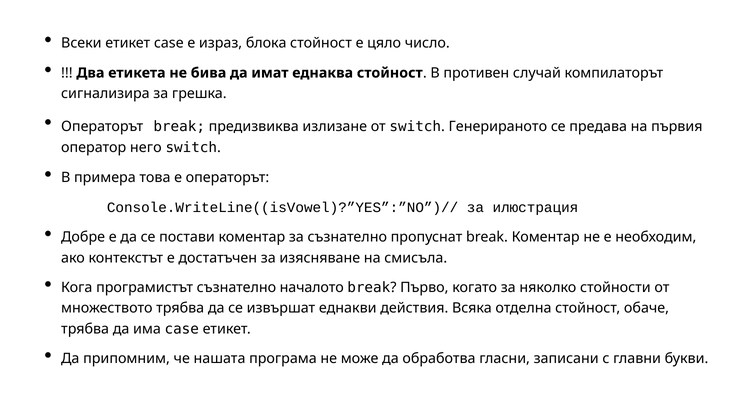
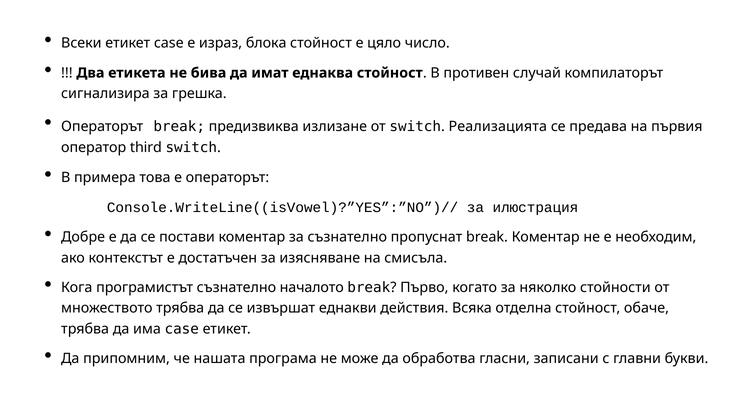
Генерираното: Генерираното -> Реализацията
него: него -> third
